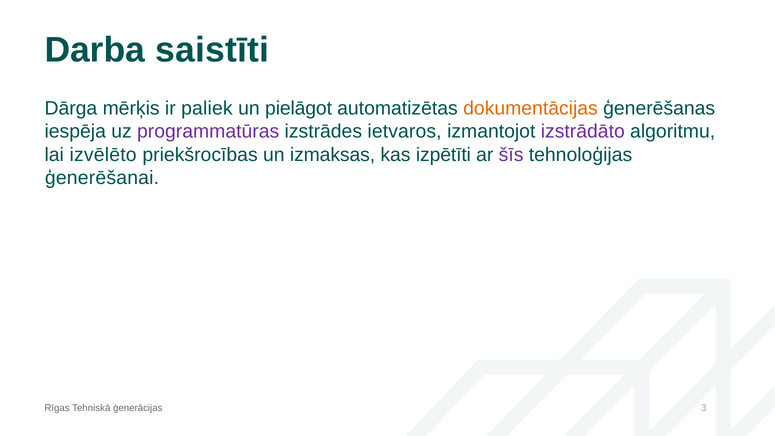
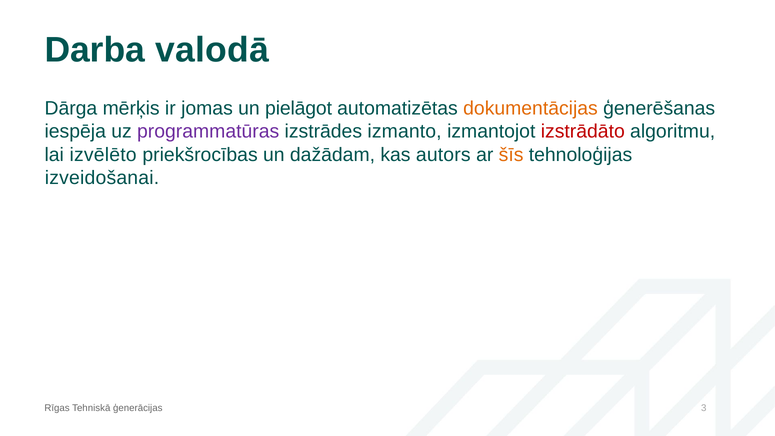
saistīti: saistīti -> valodā
paliek: paliek -> jomas
ietvaros: ietvaros -> izmanto
izstrādāto colour: purple -> red
izmaksas: izmaksas -> dažādam
izpētīti: izpētīti -> autors
šīs colour: purple -> orange
ģenerēšanai: ģenerēšanai -> izveidošanai
